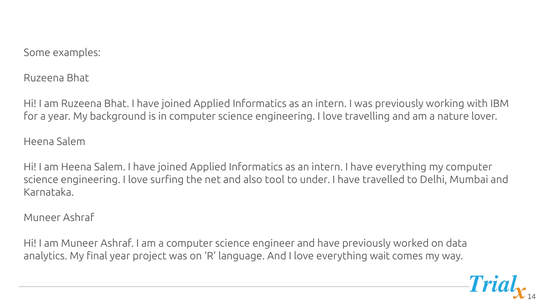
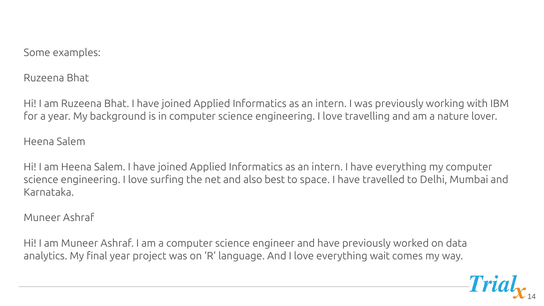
tool: tool -> best
under: under -> space
